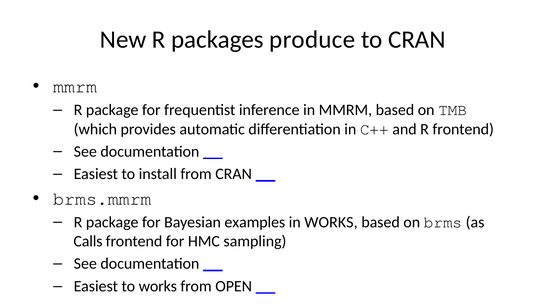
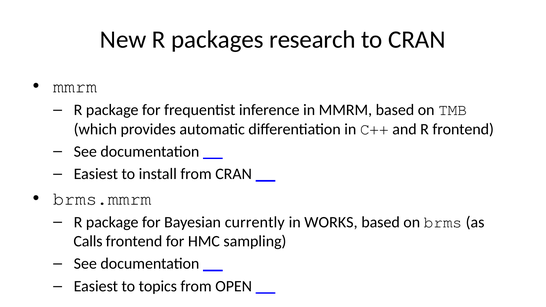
produce: produce -> research
examples: examples -> currently
to works: works -> topics
